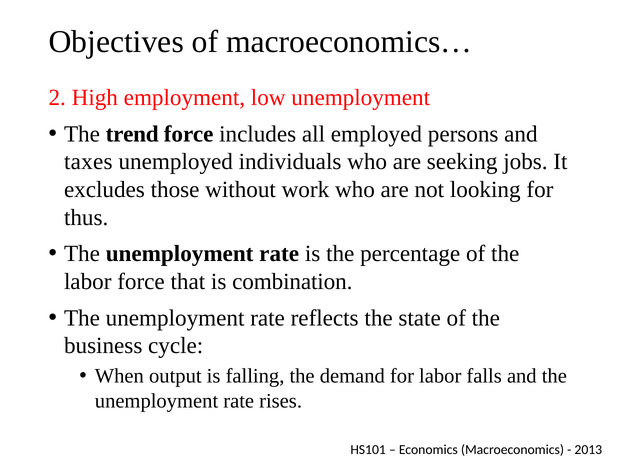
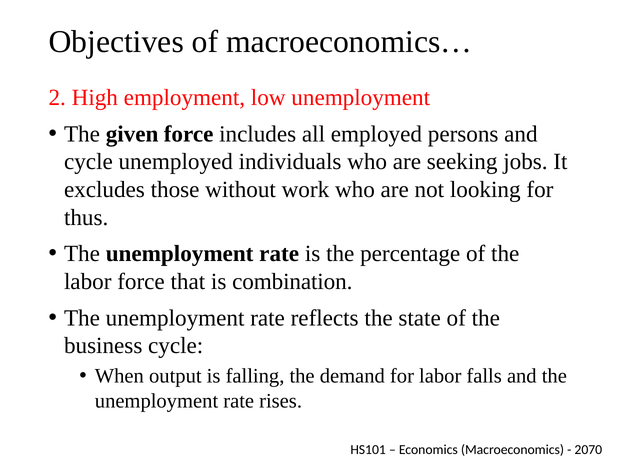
trend: trend -> given
taxes at (88, 162): taxes -> cycle
2013: 2013 -> 2070
